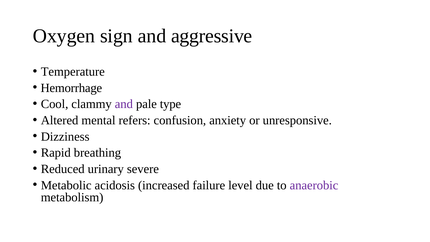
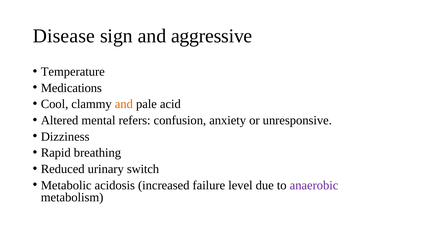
Oxygen: Oxygen -> Disease
Hemorrhage: Hemorrhage -> Medications
and at (124, 104) colour: purple -> orange
type: type -> acid
severe: severe -> switch
